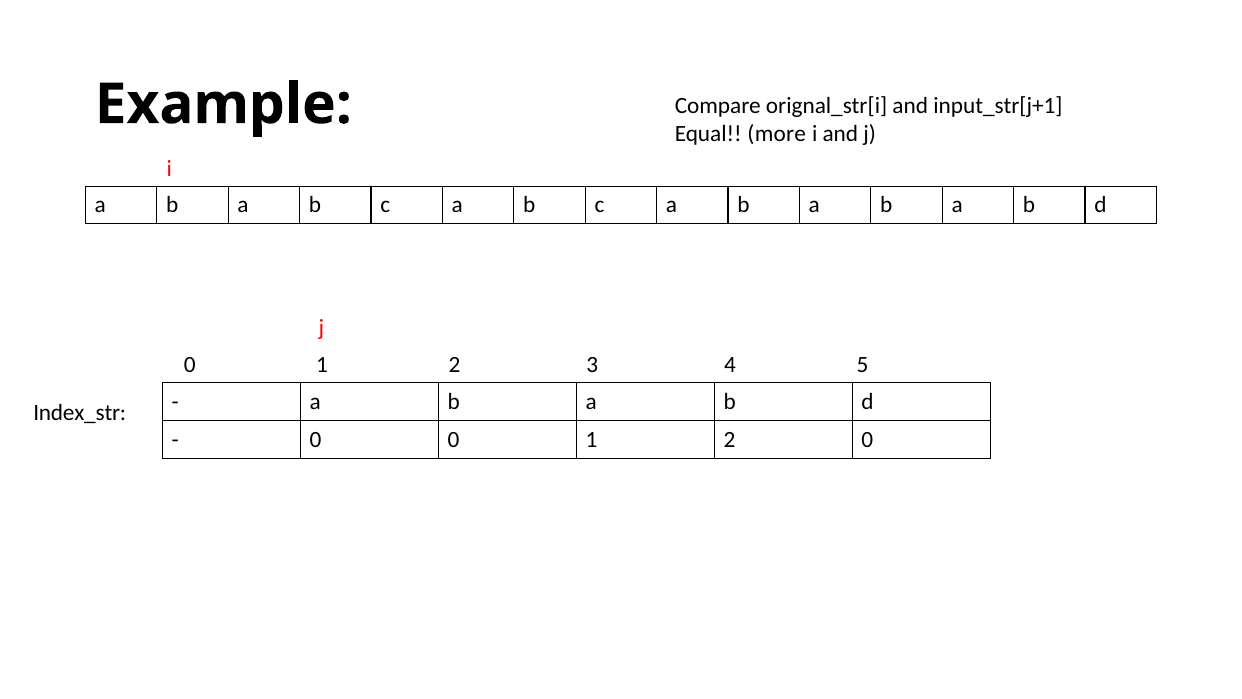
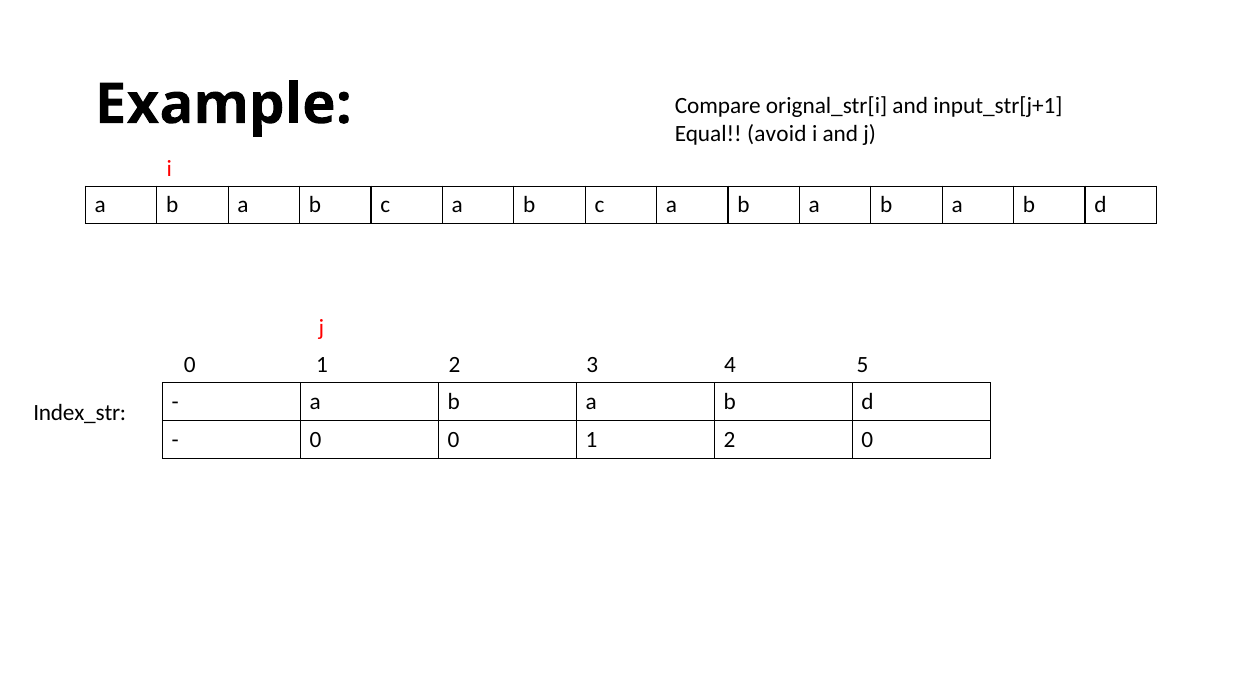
more: more -> avoid
